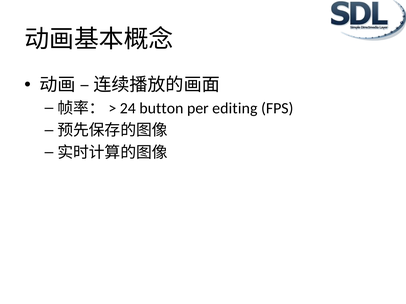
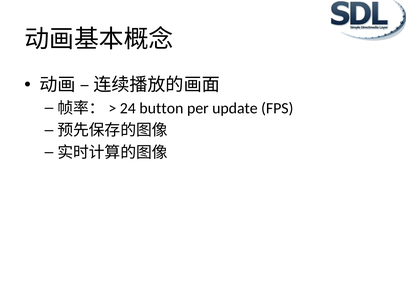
editing: editing -> update
